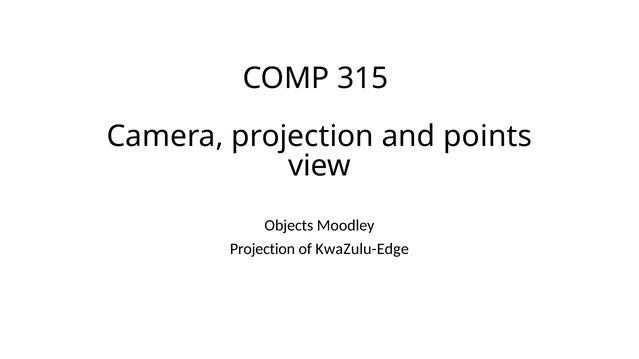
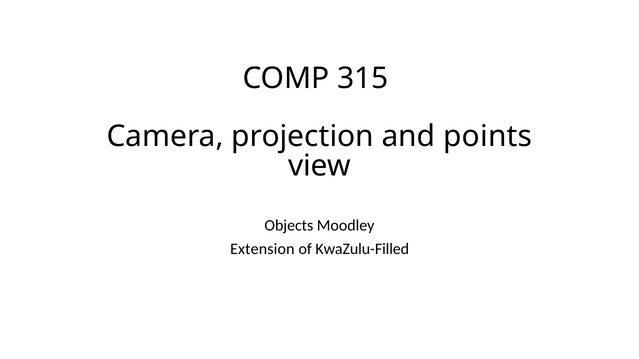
Projection at (262, 249): Projection -> Extension
KwaZulu-Edge: KwaZulu-Edge -> KwaZulu-Filled
